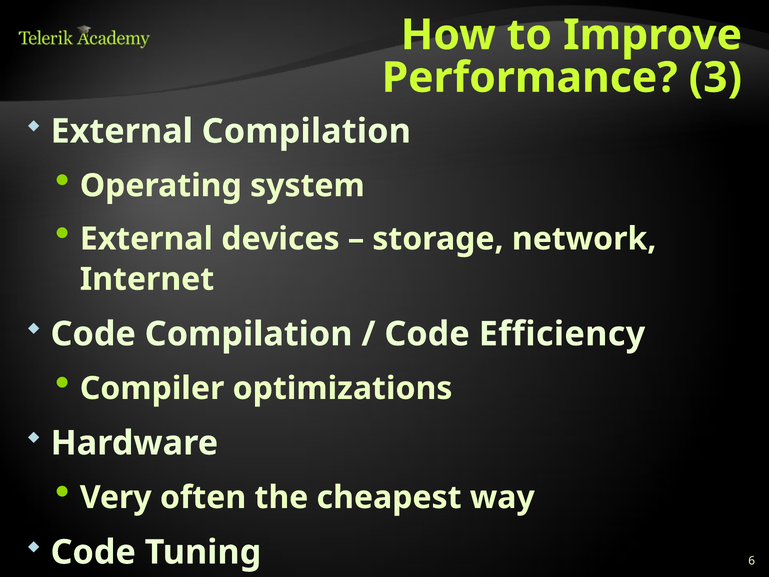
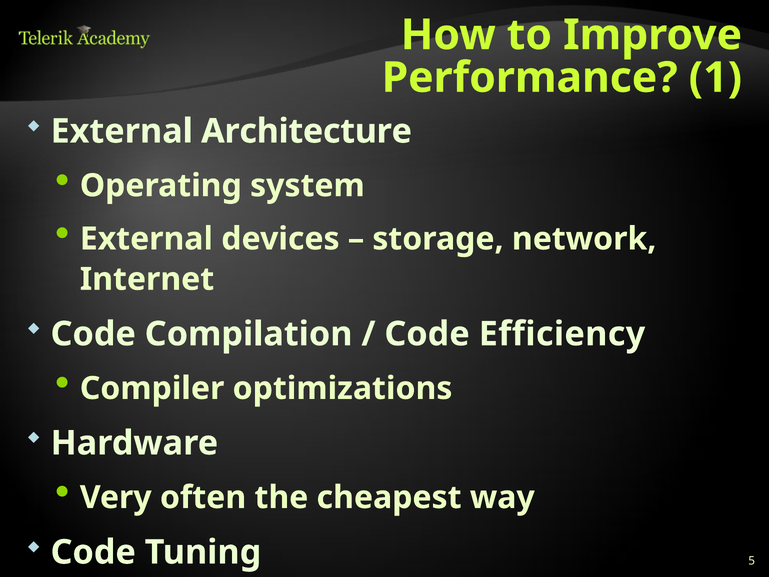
3: 3 -> 1
External Compilation: Compilation -> Architecture
6: 6 -> 5
